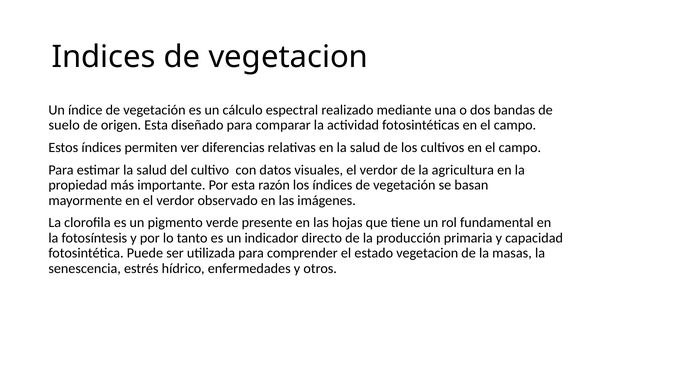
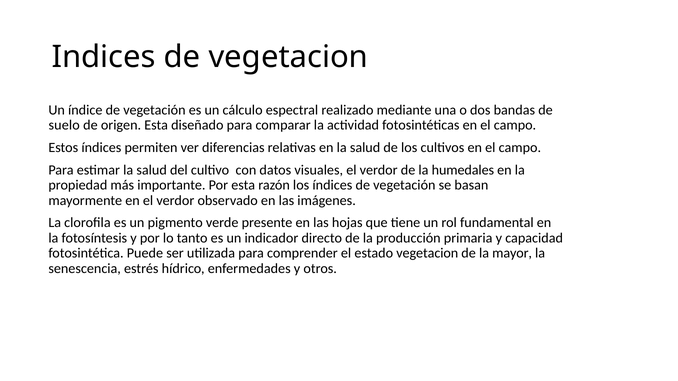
agricultura: agricultura -> humedales
masas: masas -> mayor
